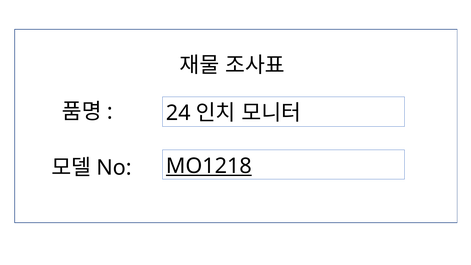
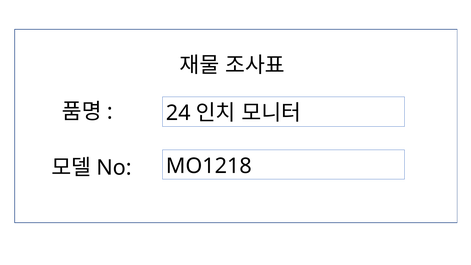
MO1218 underline: present -> none
